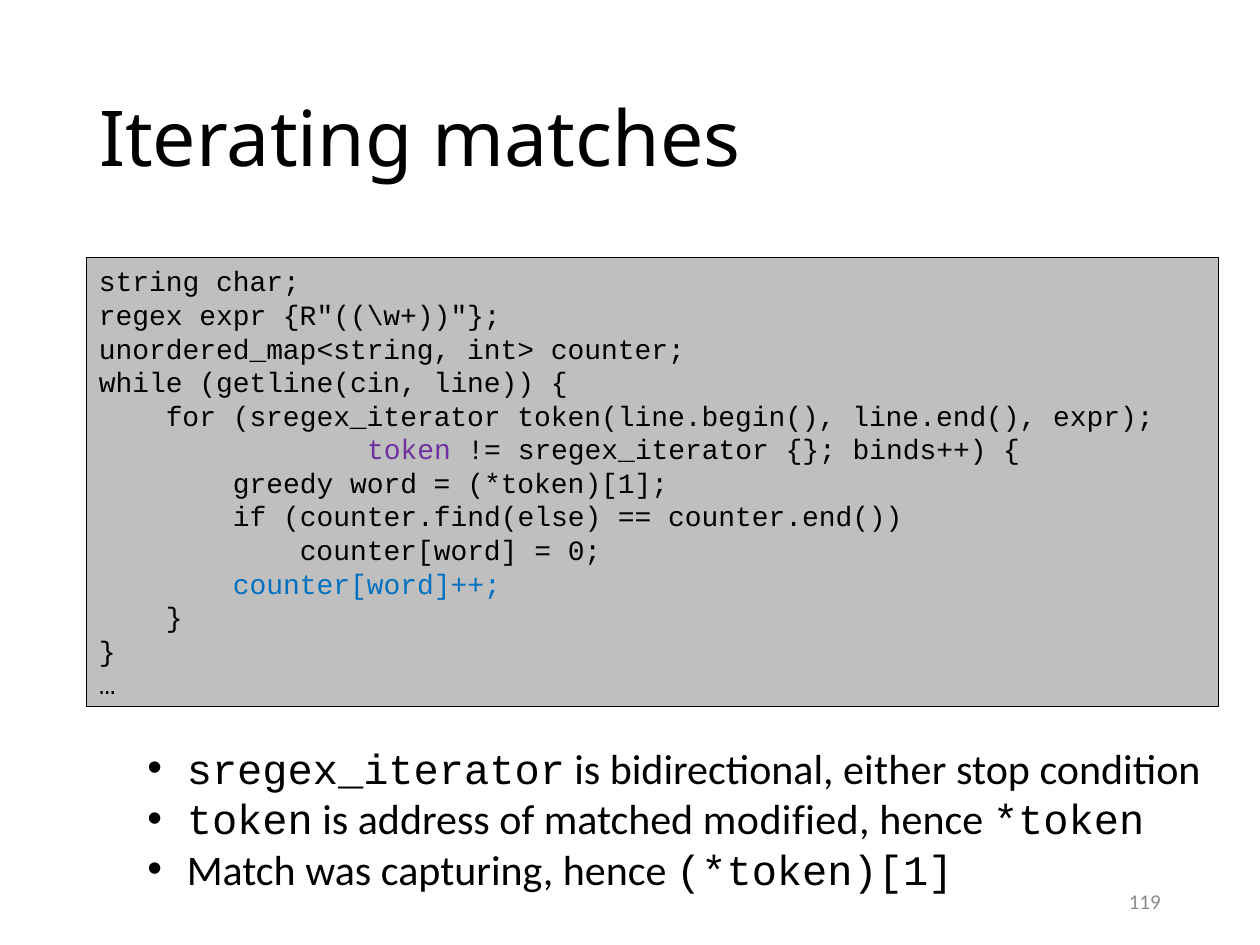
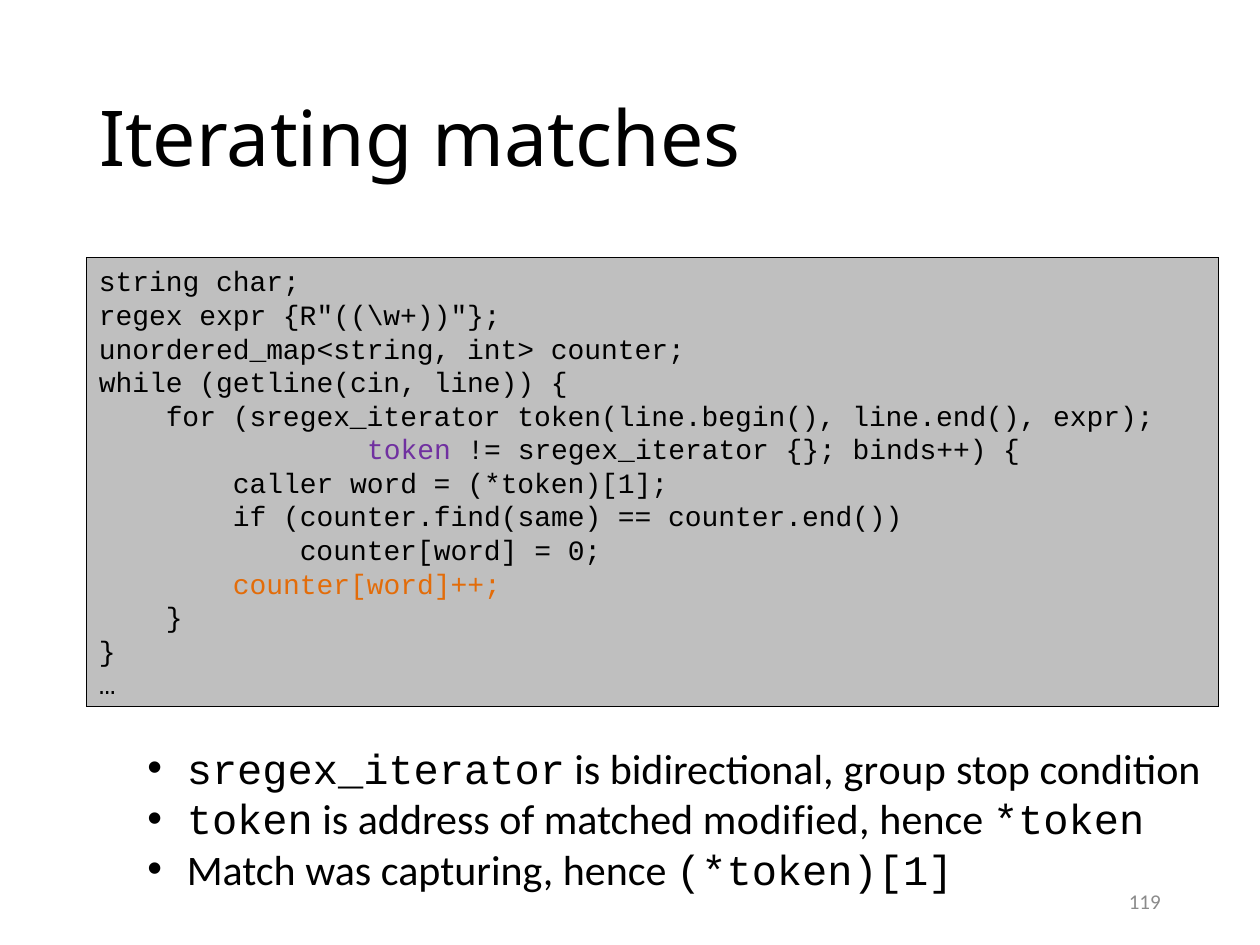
greedy: greedy -> caller
counter.find(else: counter.find(else -> counter.find(same
counter[word]++ colour: blue -> orange
either: either -> group
